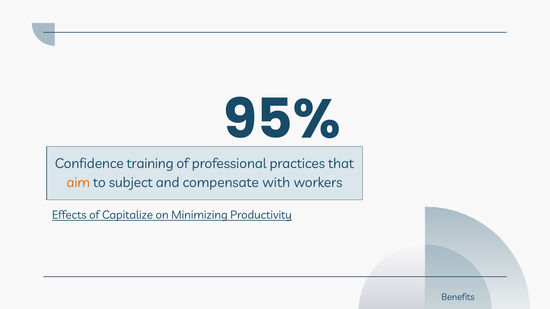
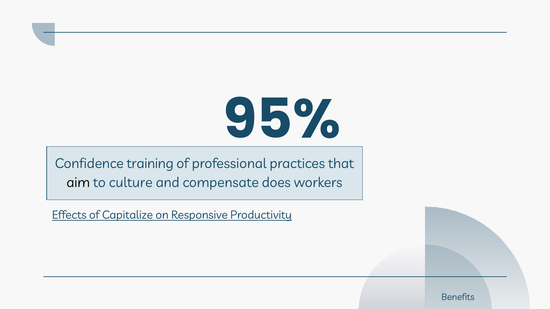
aim colour: orange -> black
subject: subject -> culture
with: with -> does
Minimizing: Minimizing -> Responsive
